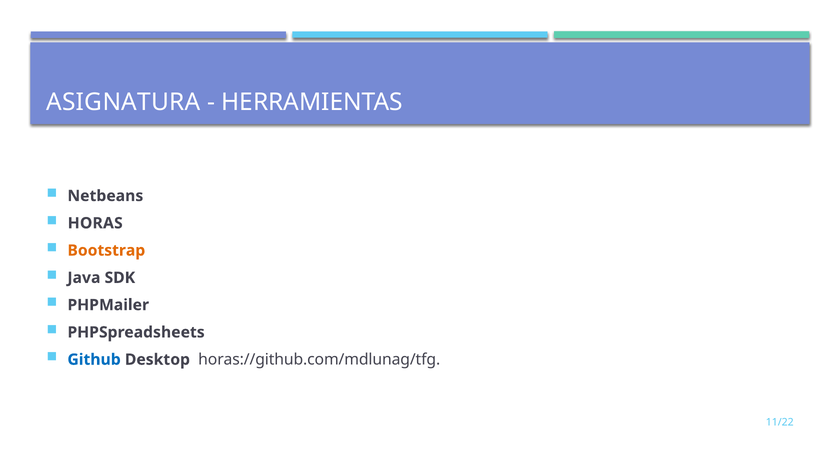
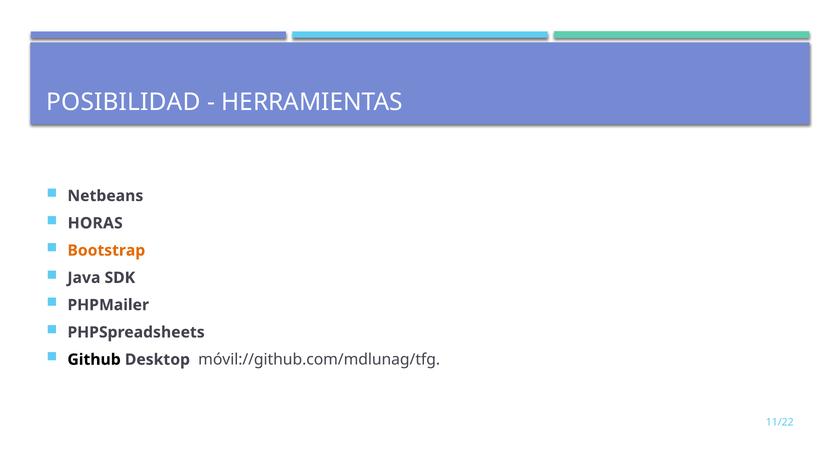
ASIGNATURA: ASIGNATURA -> POSIBILIDAD
Github colour: blue -> black
horas://github.com/mdlunag/tfg: horas://github.com/mdlunag/tfg -> móvil://github.com/mdlunag/tfg
